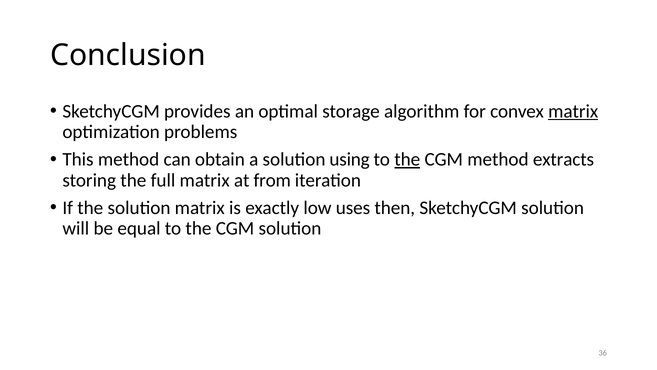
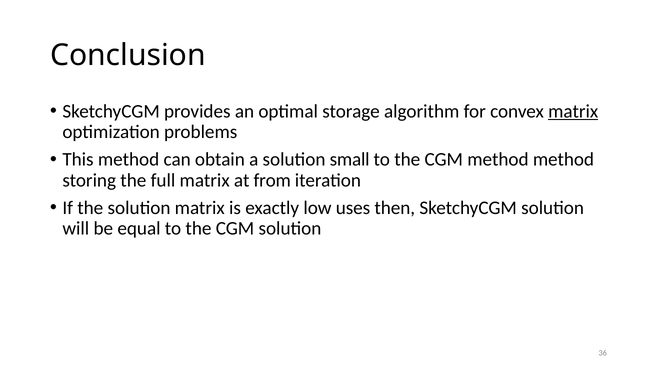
using: using -> small
the at (407, 159) underline: present -> none
method extracts: extracts -> method
